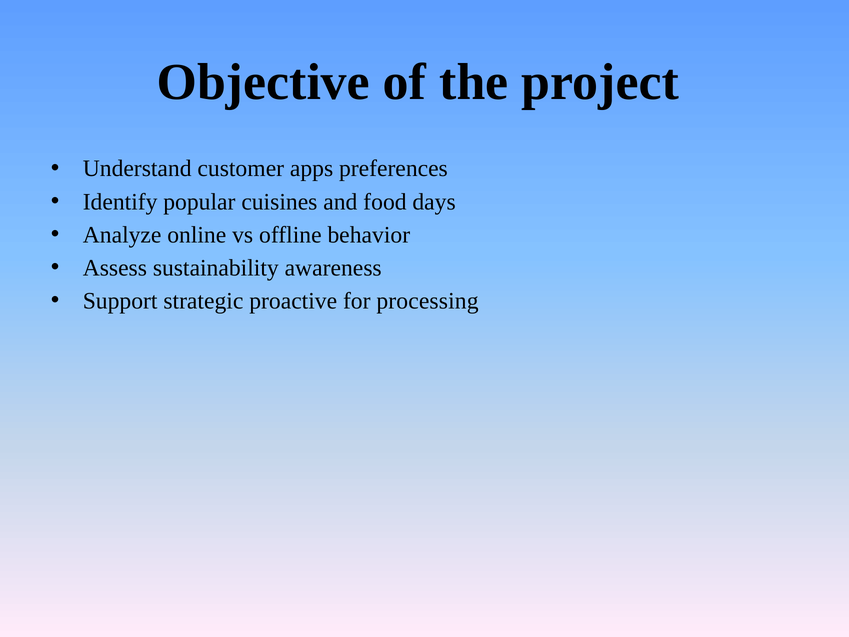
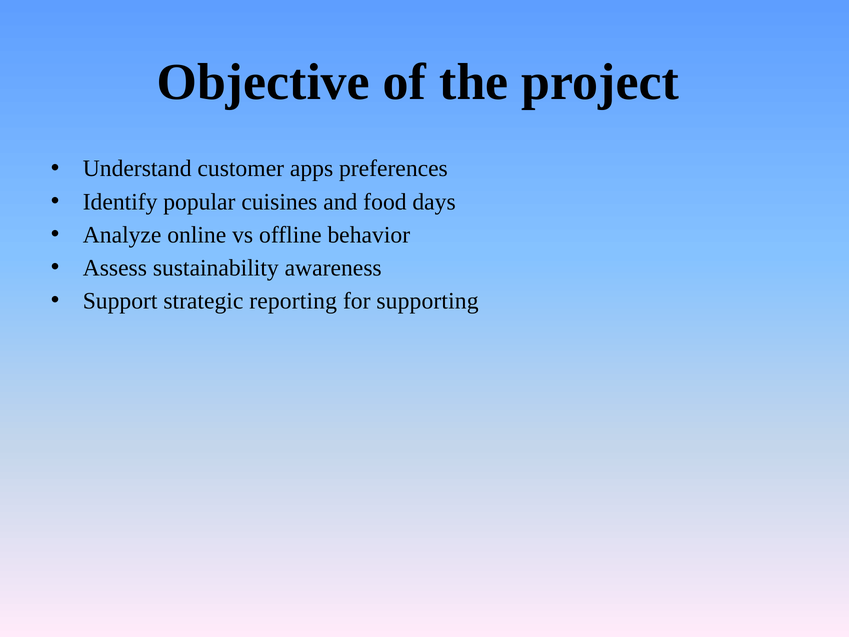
proactive: proactive -> reporting
processing: processing -> supporting
